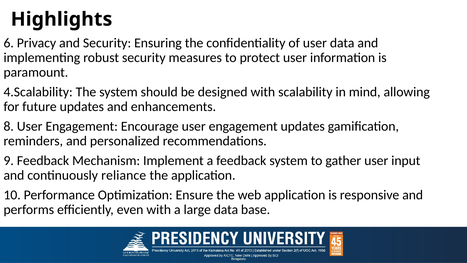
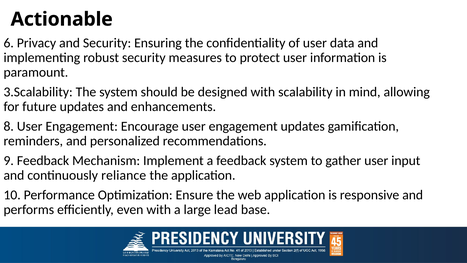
Highlights: Highlights -> Actionable
4.Scalability: 4.Scalability -> 3.Scalability
large data: data -> lead
